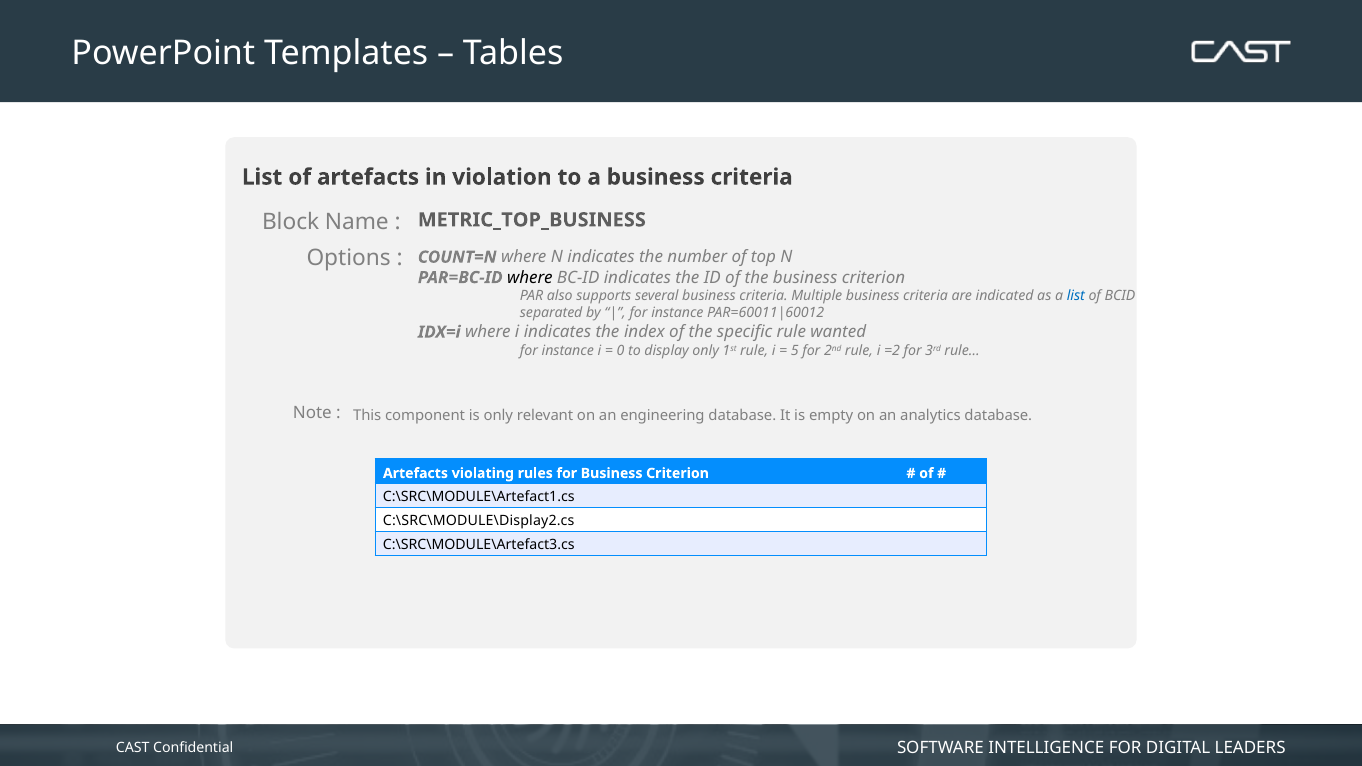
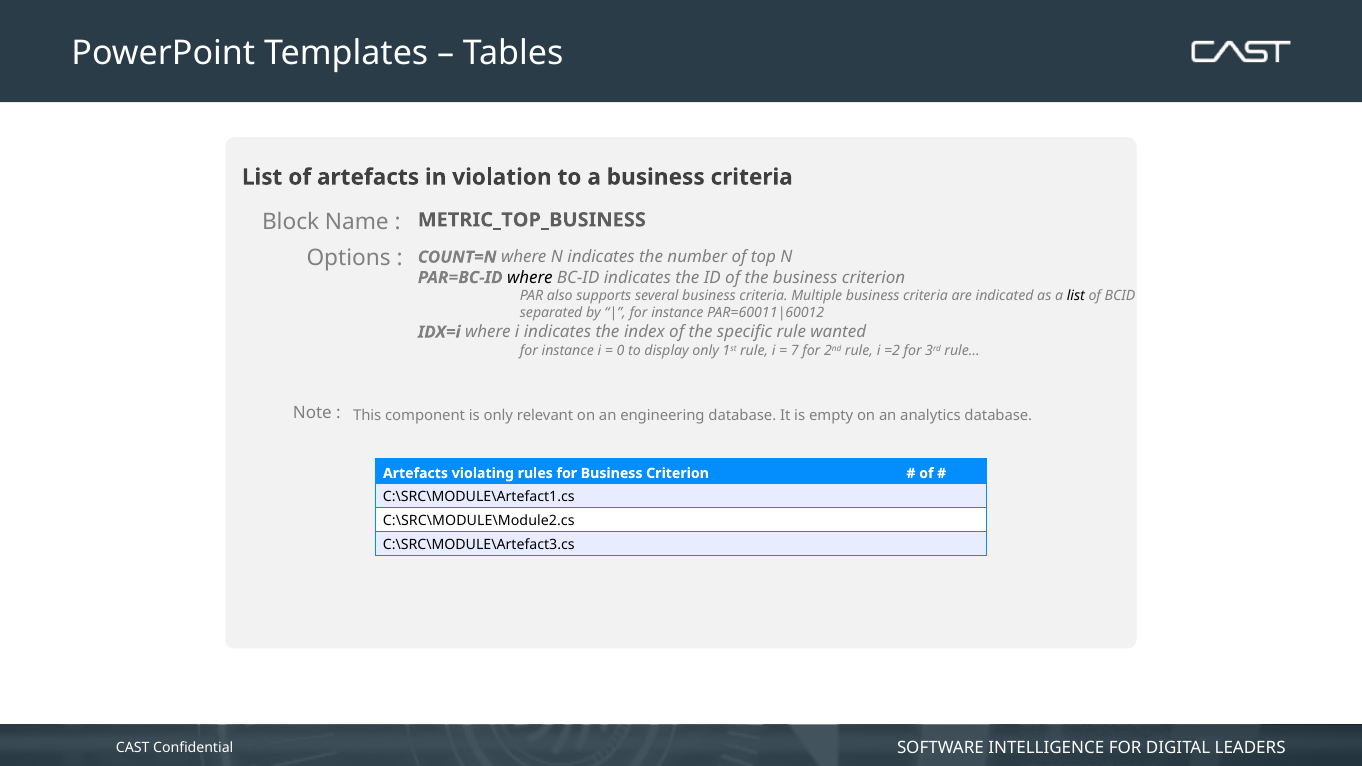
list at (1076, 296) colour: blue -> black
5: 5 -> 7
C:\SRC\MODULE\Display2.cs: C:\SRC\MODULE\Display2.cs -> C:\SRC\MODULE\Module2.cs
